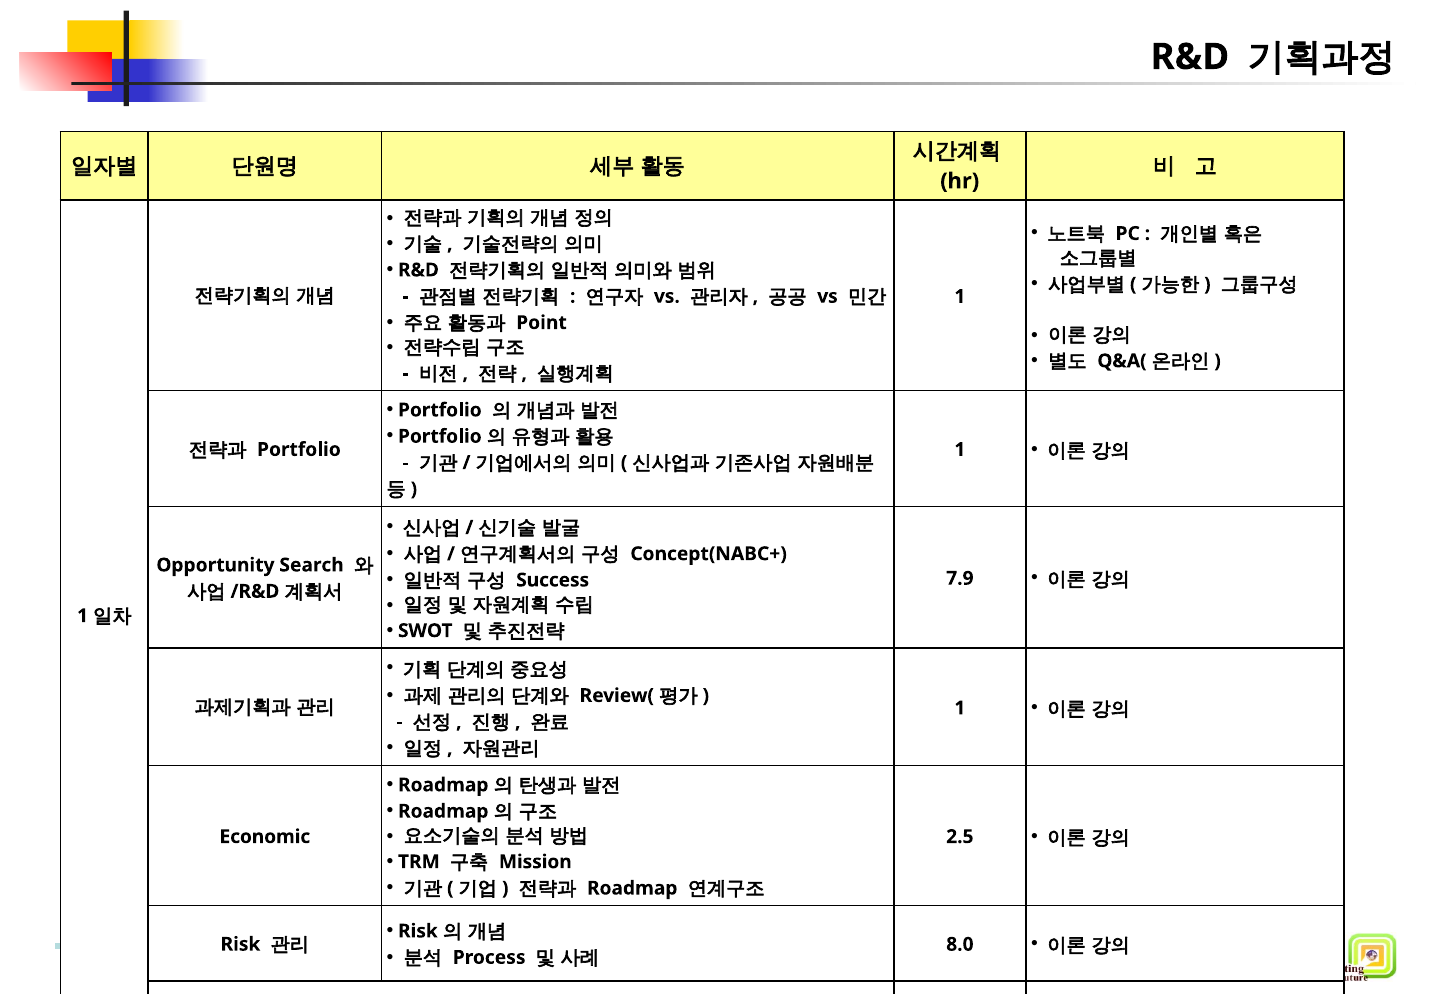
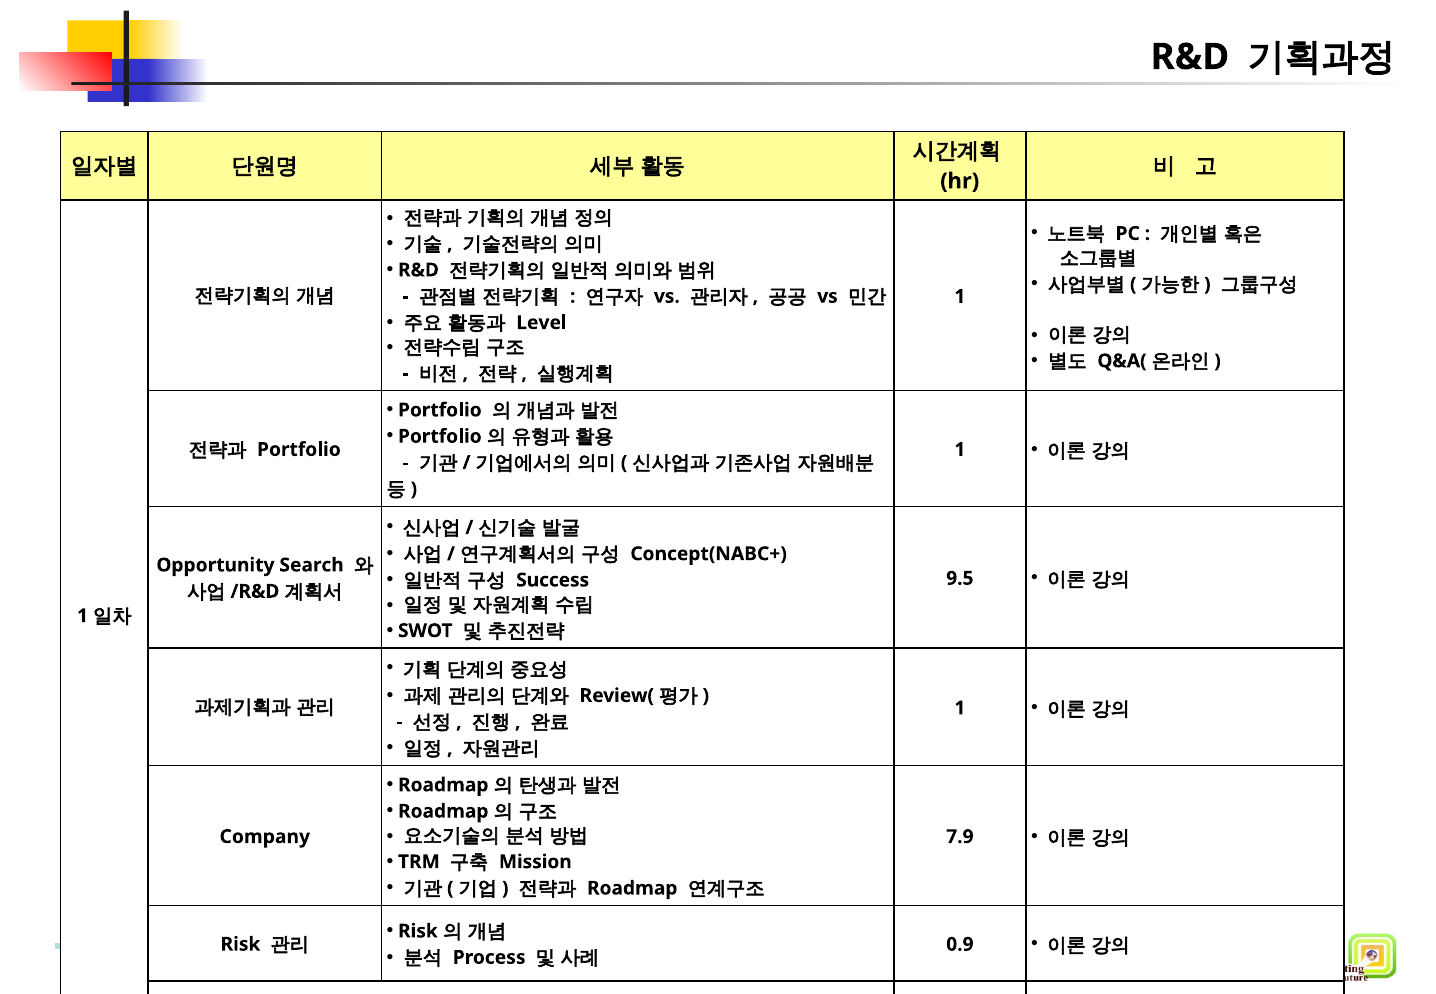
Point: Point -> Level
7.9: 7.9 -> 9.5
Economic: Economic -> Company
2.5: 2.5 -> 7.9
8.0: 8.0 -> 0.9
